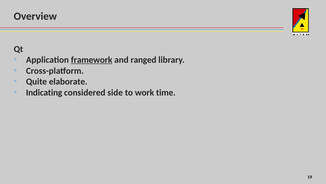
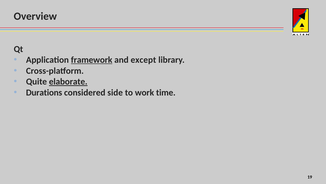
ranged: ranged -> except
elaborate underline: none -> present
Indicating: Indicating -> Durations
